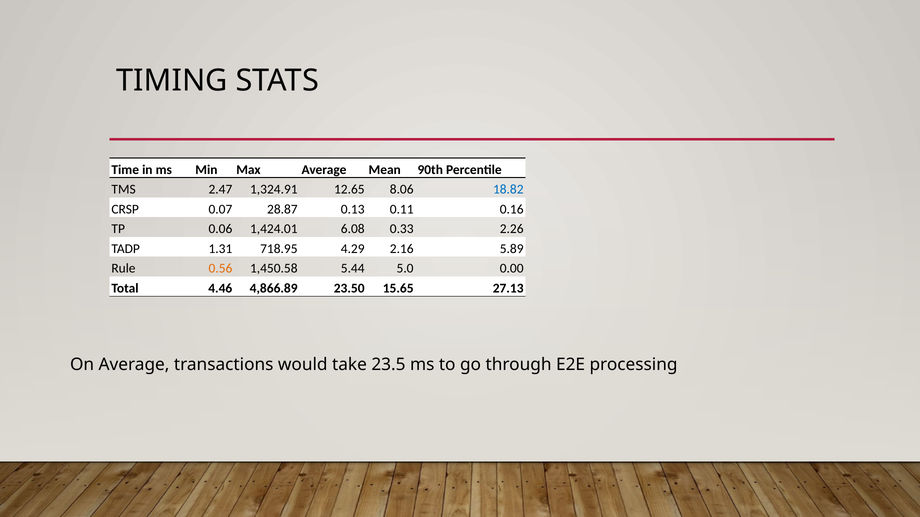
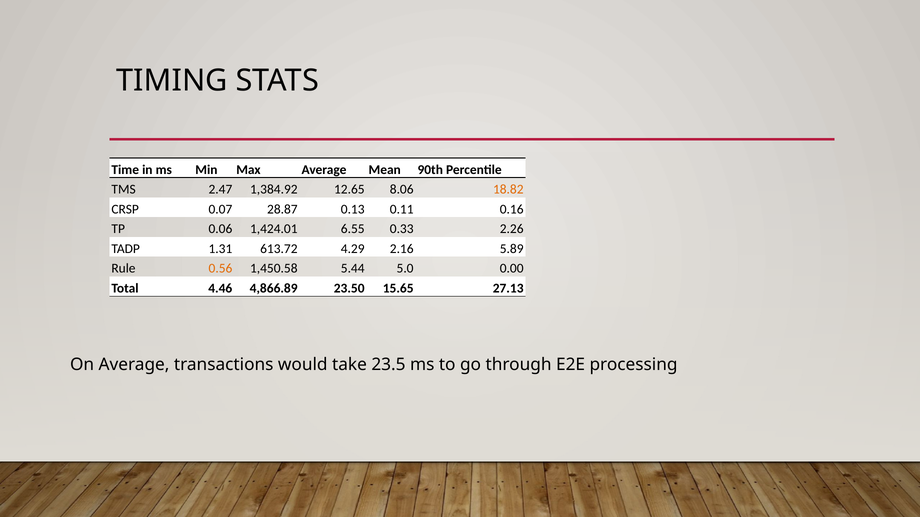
1,324.91: 1,324.91 -> 1,384.92
18.82 colour: blue -> orange
6.08: 6.08 -> 6.55
718.95: 718.95 -> 613.72
